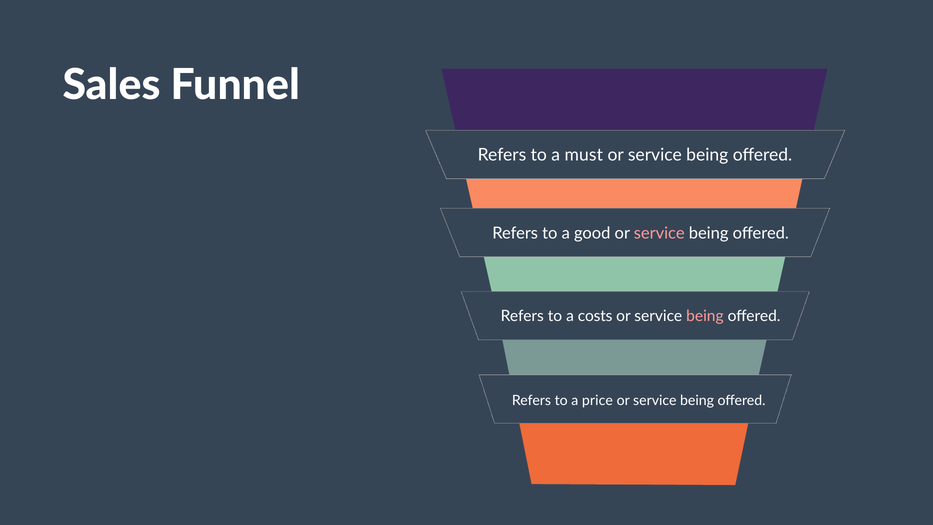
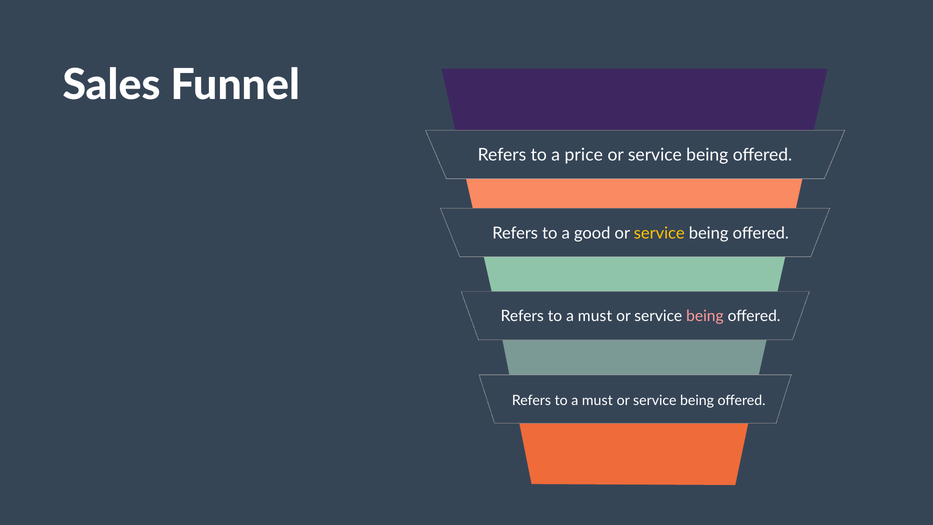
must: must -> price
service at (659, 233) colour: pink -> yellow
costs at (595, 316): costs -> must
price at (597, 401): price -> must
